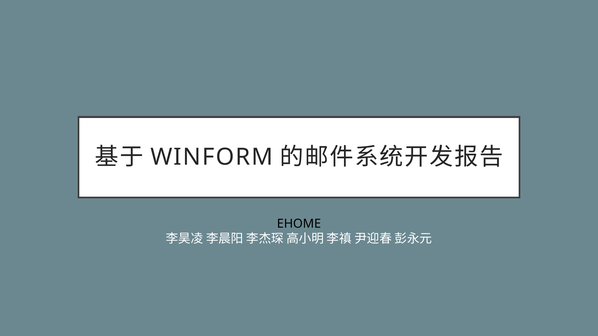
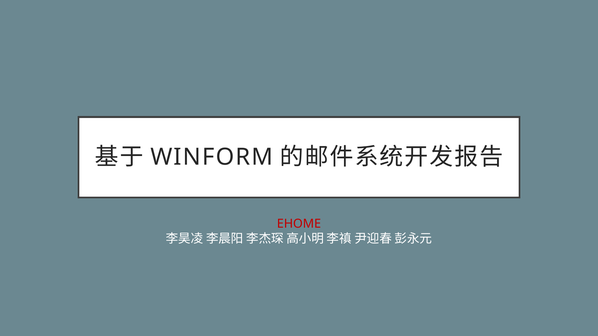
EHOME colour: black -> red
